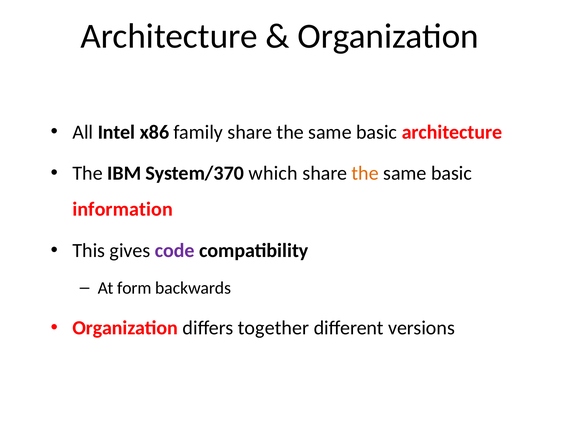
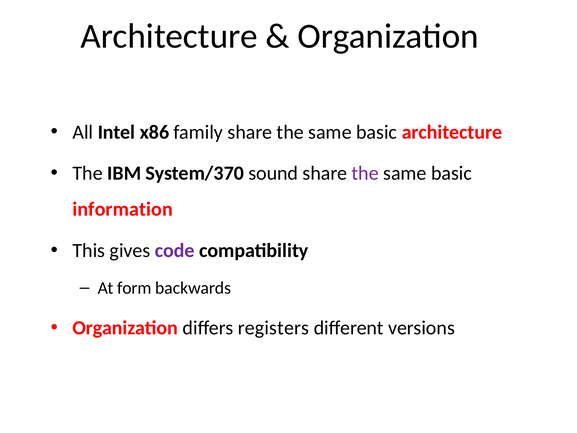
which: which -> sound
the at (365, 173) colour: orange -> purple
together: together -> registers
